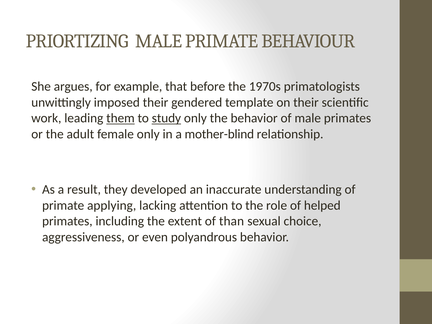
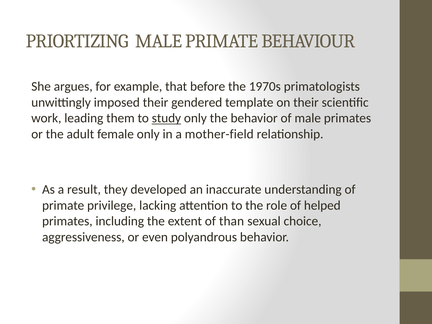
them underline: present -> none
mother-blind: mother-blind -> mother-field
applying: applying -> privilege
